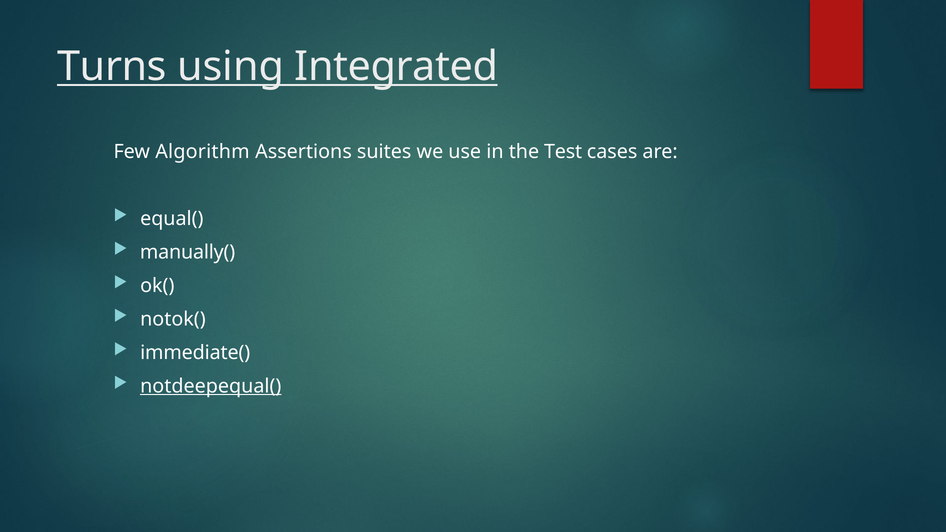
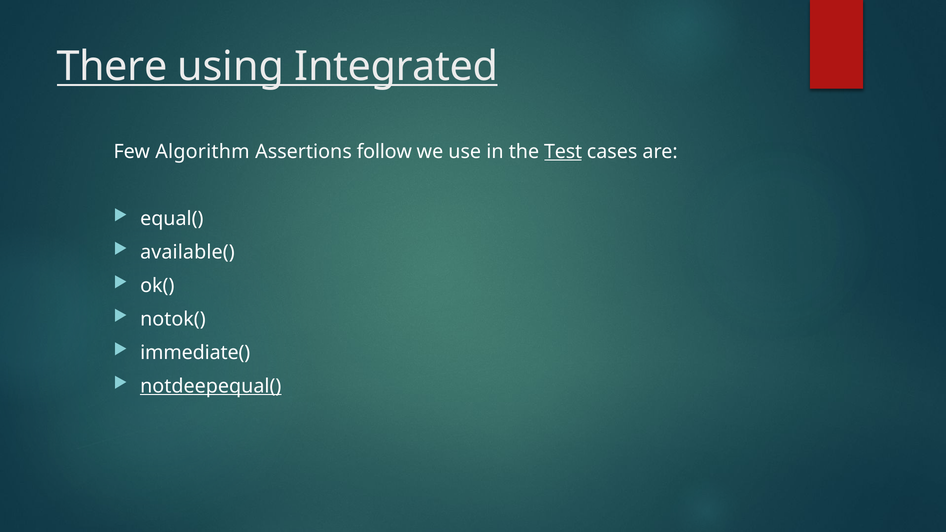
Turns: Turns -> There
suites: suites -> follow
Test underline: none -> present
manually(: manually( -> available(
